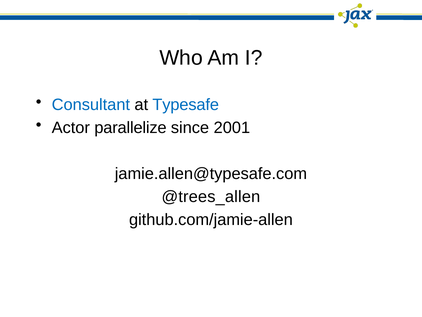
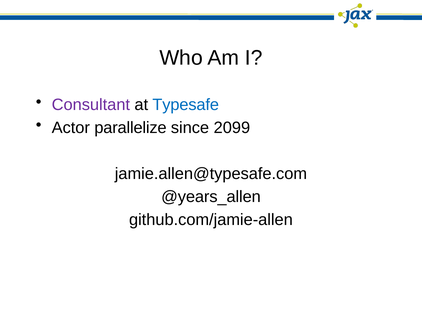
Consultant colour: blue -> purple
2001: 2001 -> 2099
@trees_allen: @trees_allen -> @years_allen
